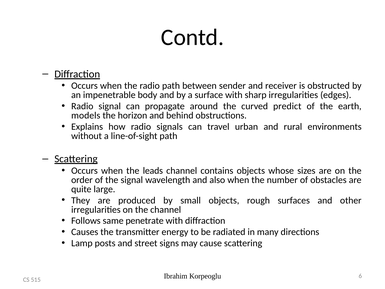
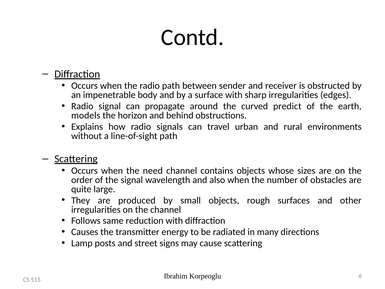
leads: leads -> need
penetrate: penetrate -> reduction
